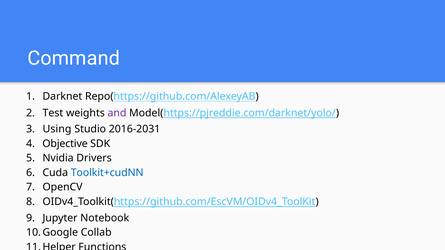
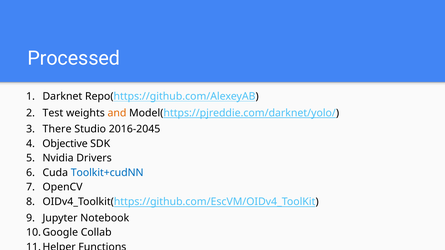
Command: Command -> Processed
and colour: purple -> orange
Using: Using -> There
2016-2031: 2016-2031 -> 2016-2045
